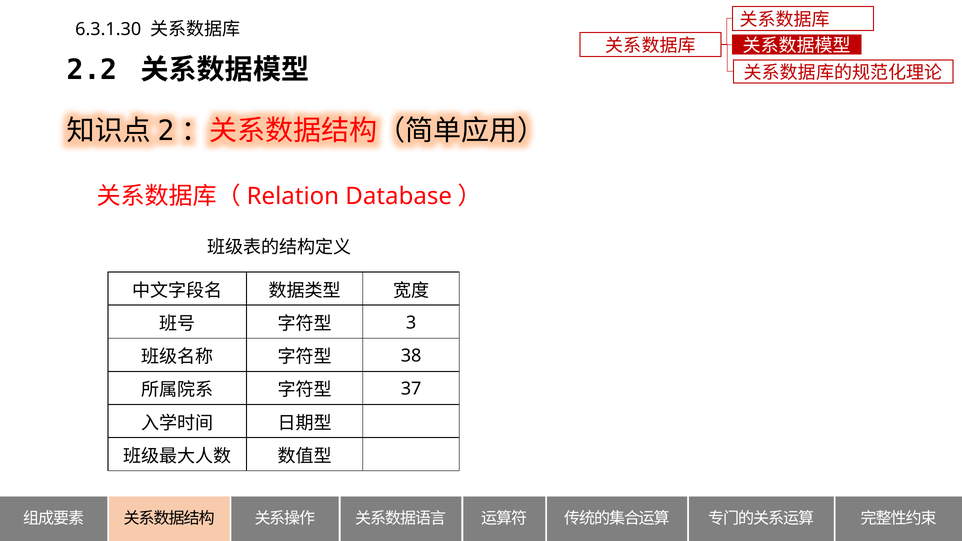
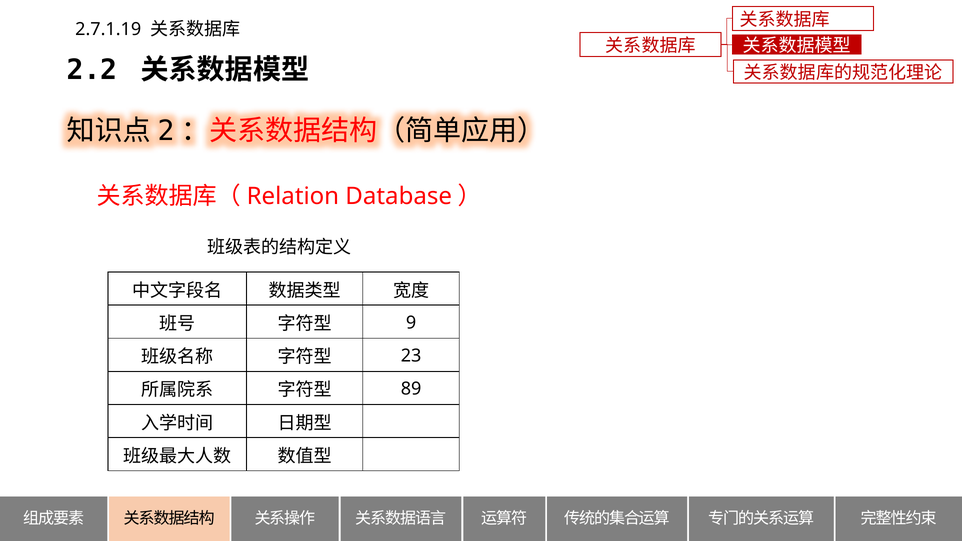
6.3.1.30: 6.3.1.30 -> 2.7.1.19
3: 3 -> 9
38: 38 -> 23
37: 37 -> 89
